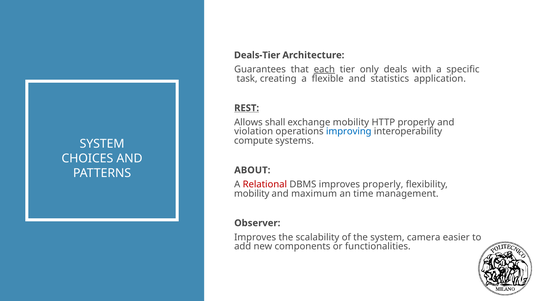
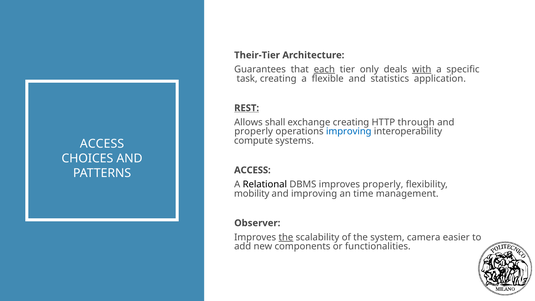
Deals-Tier: Deals-Tier -> Their-Tier
with underline: none -> present
exchange mobility: mobility -> creating
HTTP properly: properly -> through
violation at (254, 131): violation -> properly
SYSTEM at (102, 144): SYSTEM -> ACCESS
ABOUT at (252, 170): ABOUT -> ACCESS
Relational colour: red -> black
and maximum: maximum -> improving
the at (286, 237) underline: none -> present
